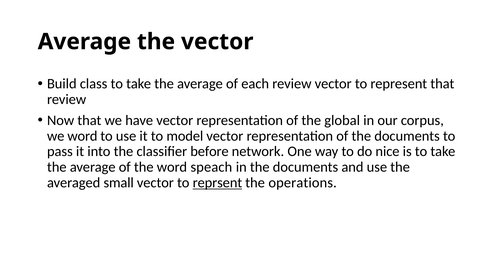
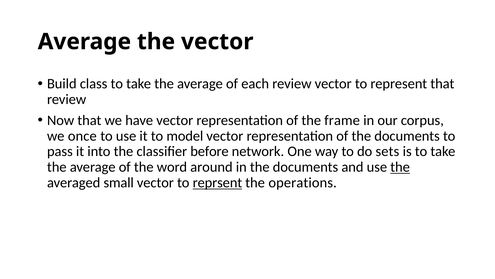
global: global -> frame
we word: word -> once
nice: nice -> sets
speach: speach -> around
the at (400, 167) underline: none -> present
